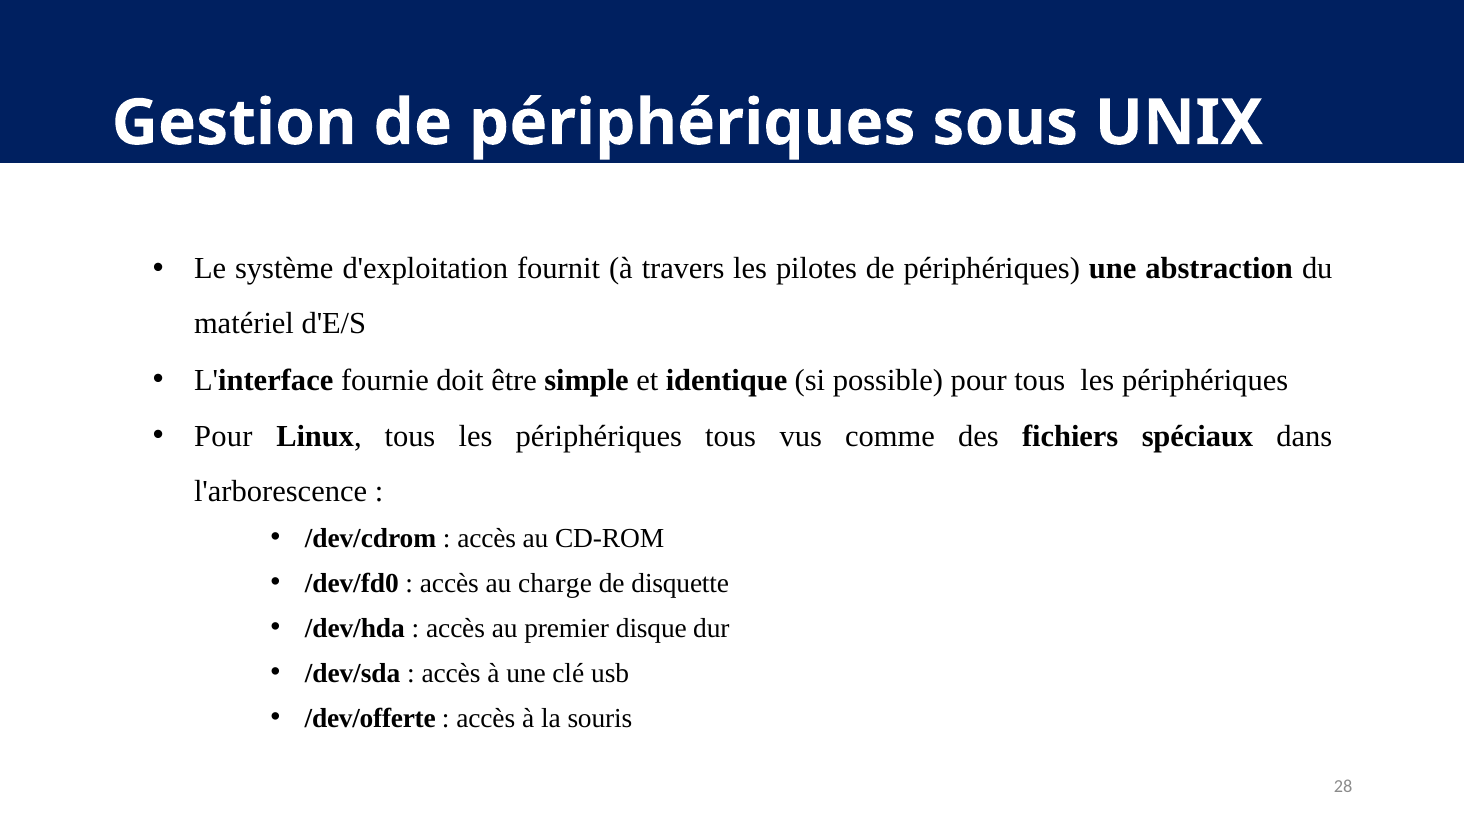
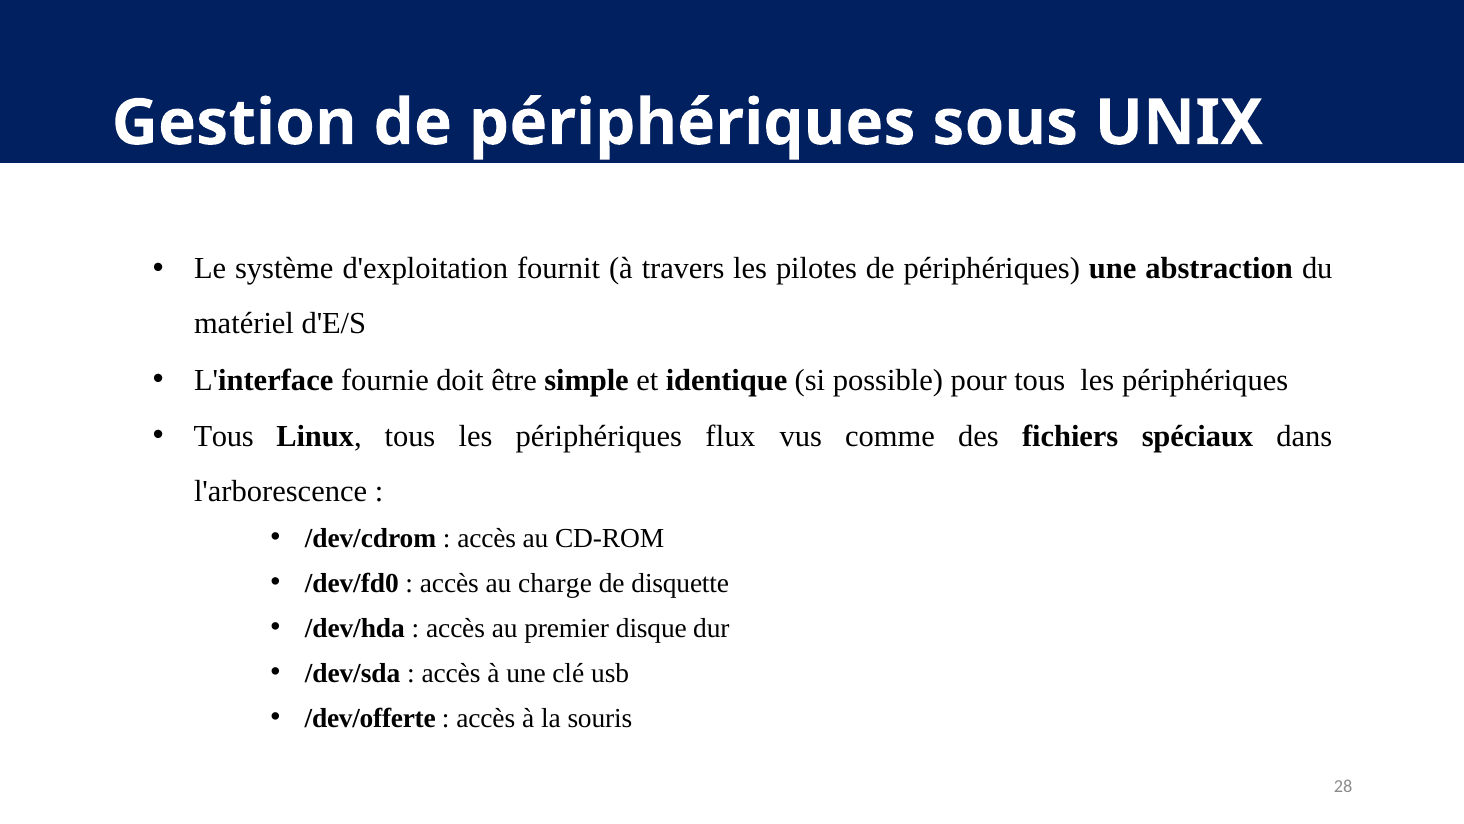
Pour at (223, 436): Pour -> Tous
périphériques tous: tous -> flux
